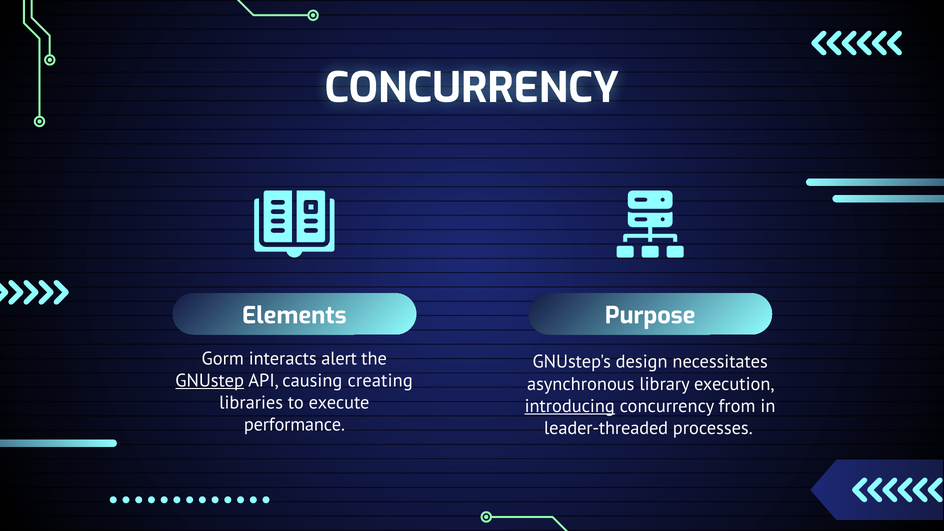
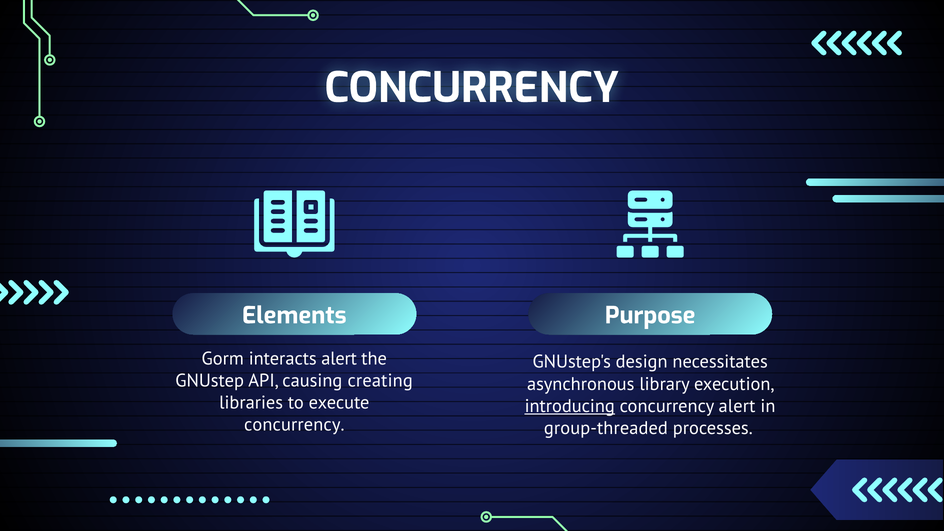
GNUstep underline: present -> none
concurrency from: from -> alert
performance at (294, 425): performance -> concurrency
leader-threaded: leader-threaded -> group-threaded
